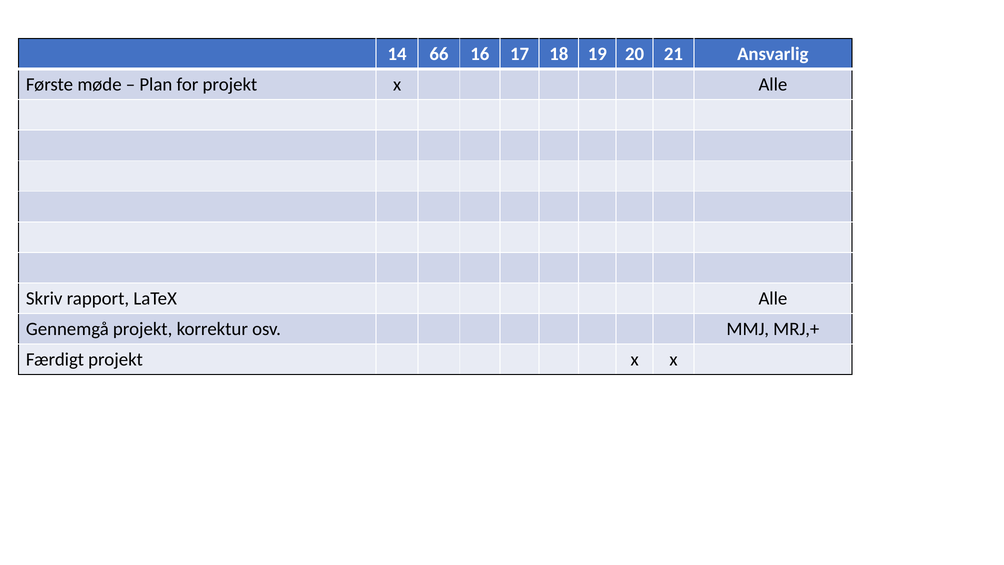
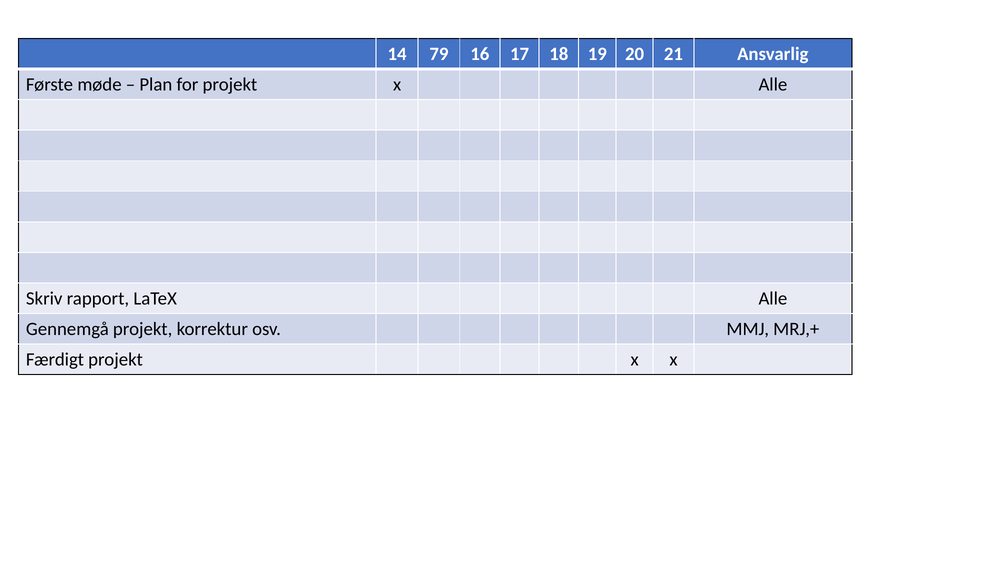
66: 66 -> 79
